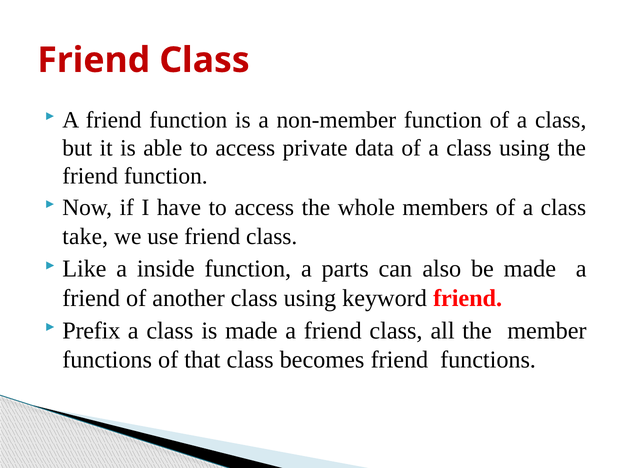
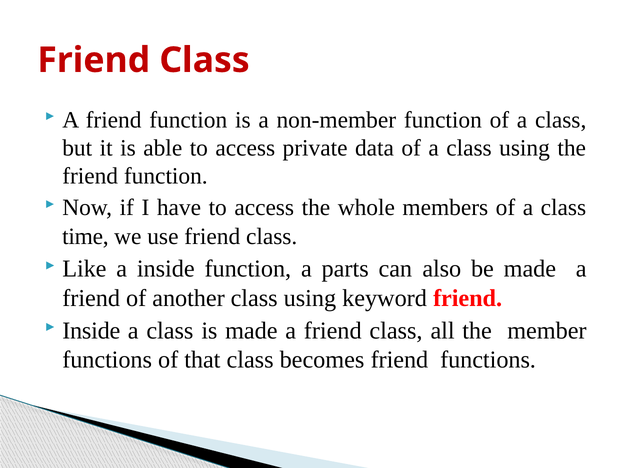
take: take -> time
Prefix at (91, 331): Prefix -> Inside
